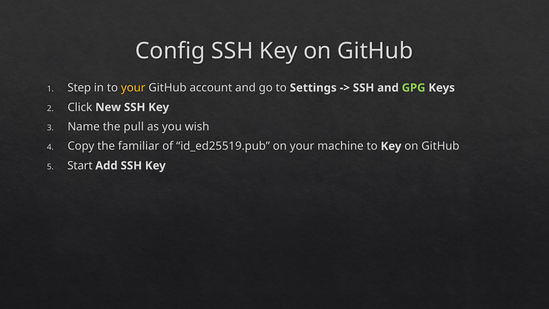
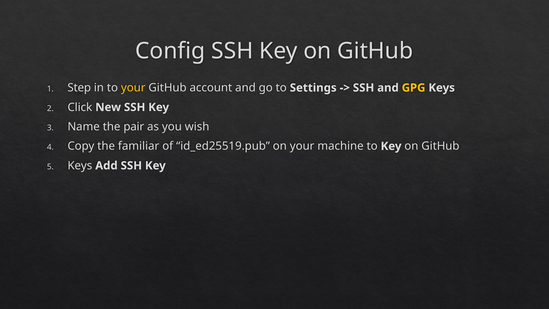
GPG colour: light green -> yellow
pull: pull -> pair
Start at (80, 166): Start -> Keys
